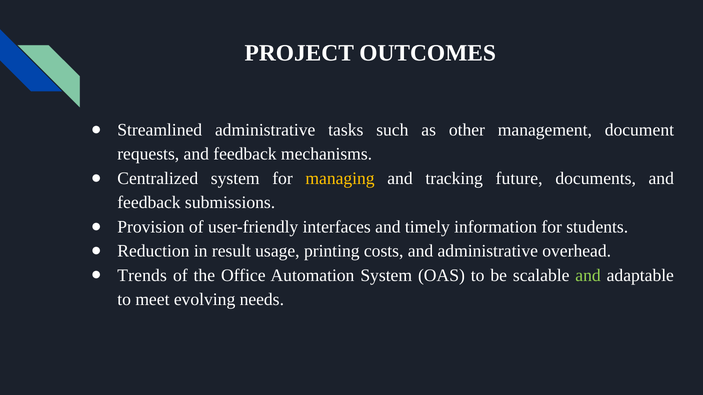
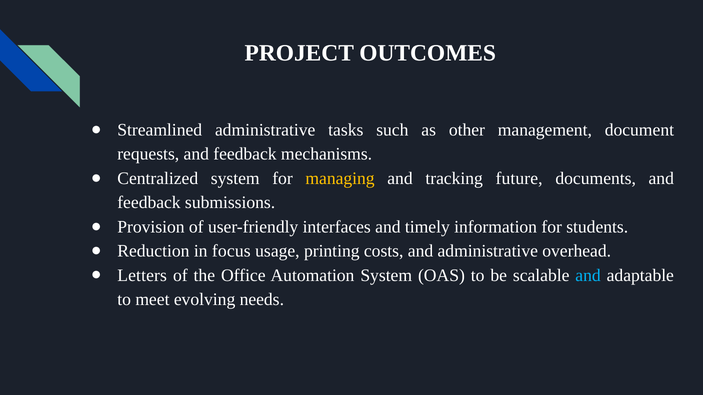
result: result -> focus
Trends: Trends -> Letters
and at (588, 276) colour: light green -> light blue
